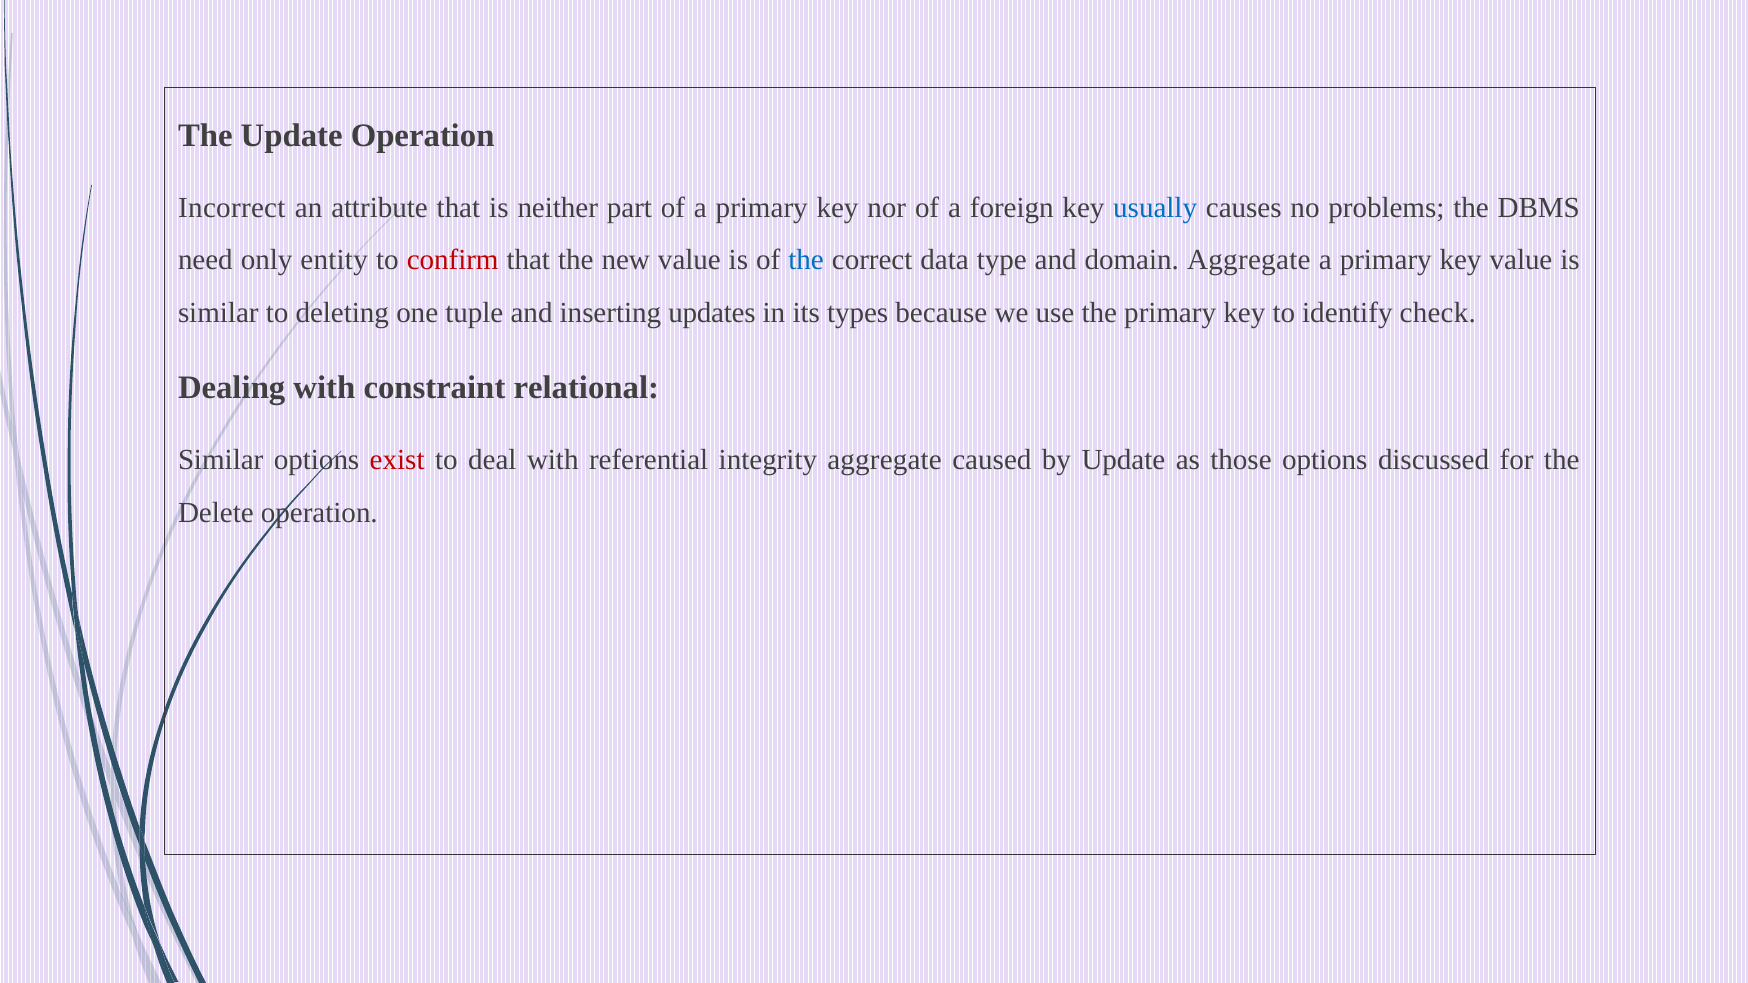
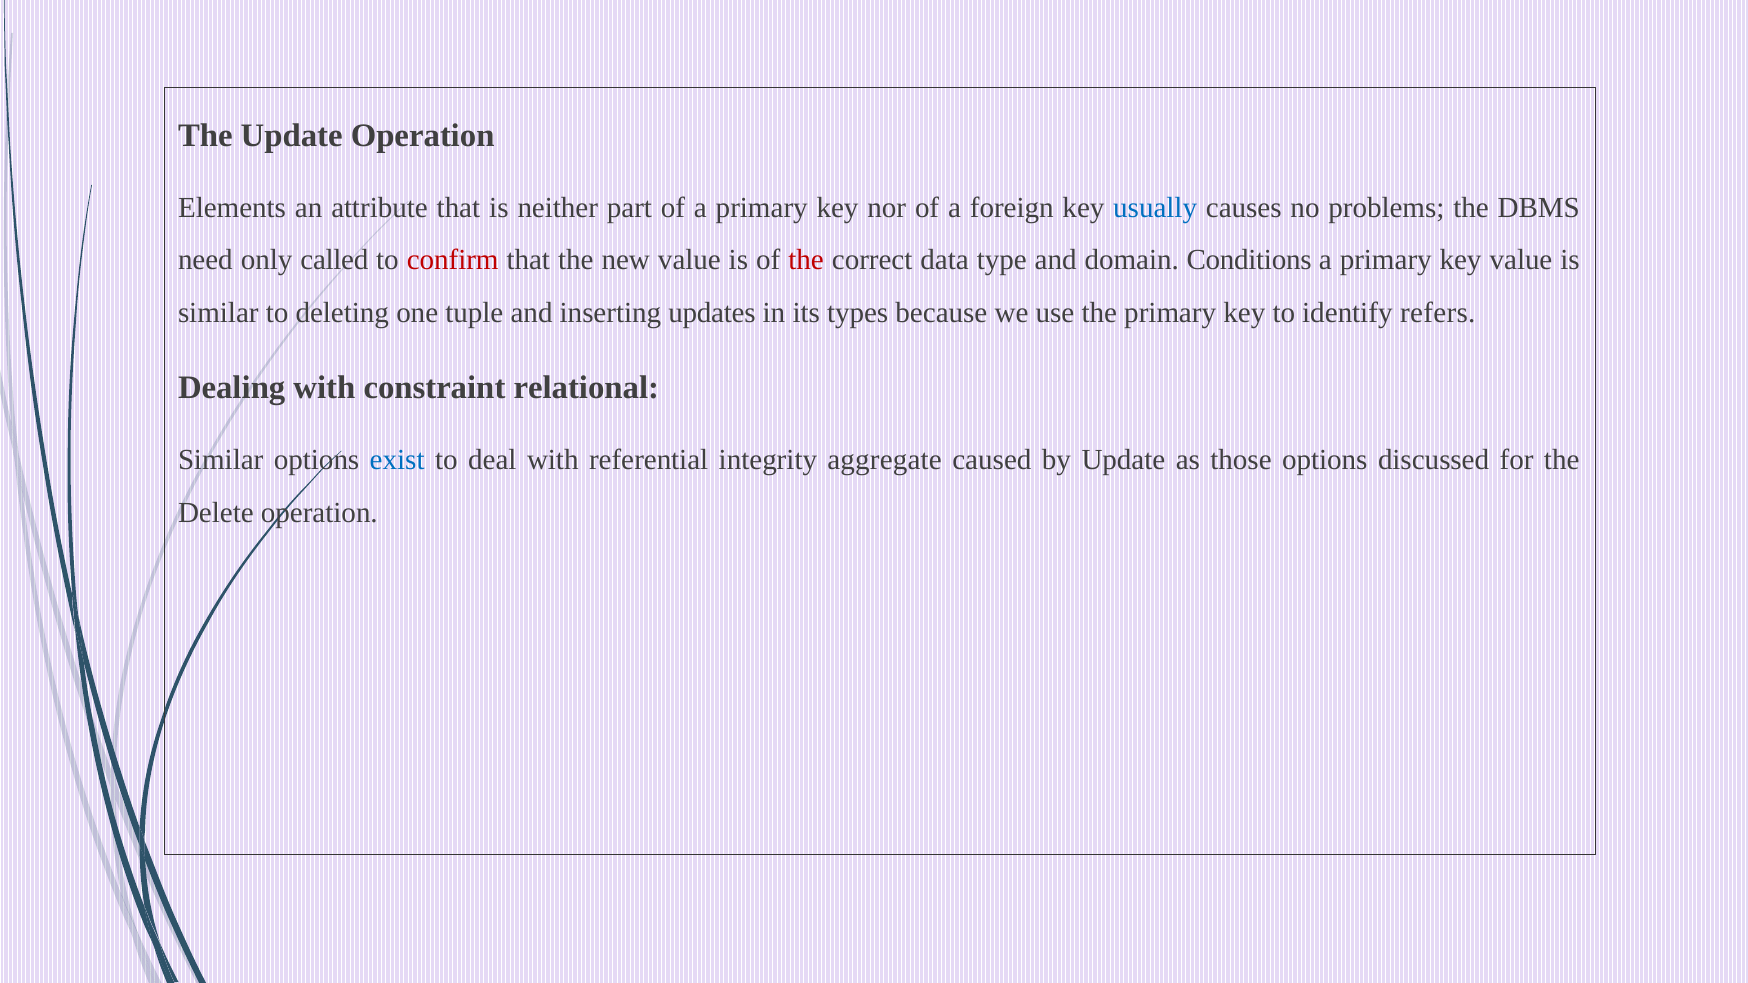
Incorrect: Incorrect -> Elements
entity: entity -> called
the at (806, 260) colour: blue -> red
domain Aggregate: Aggregate -> Conditions
check: check -> refers
exist colour: red -> blue
